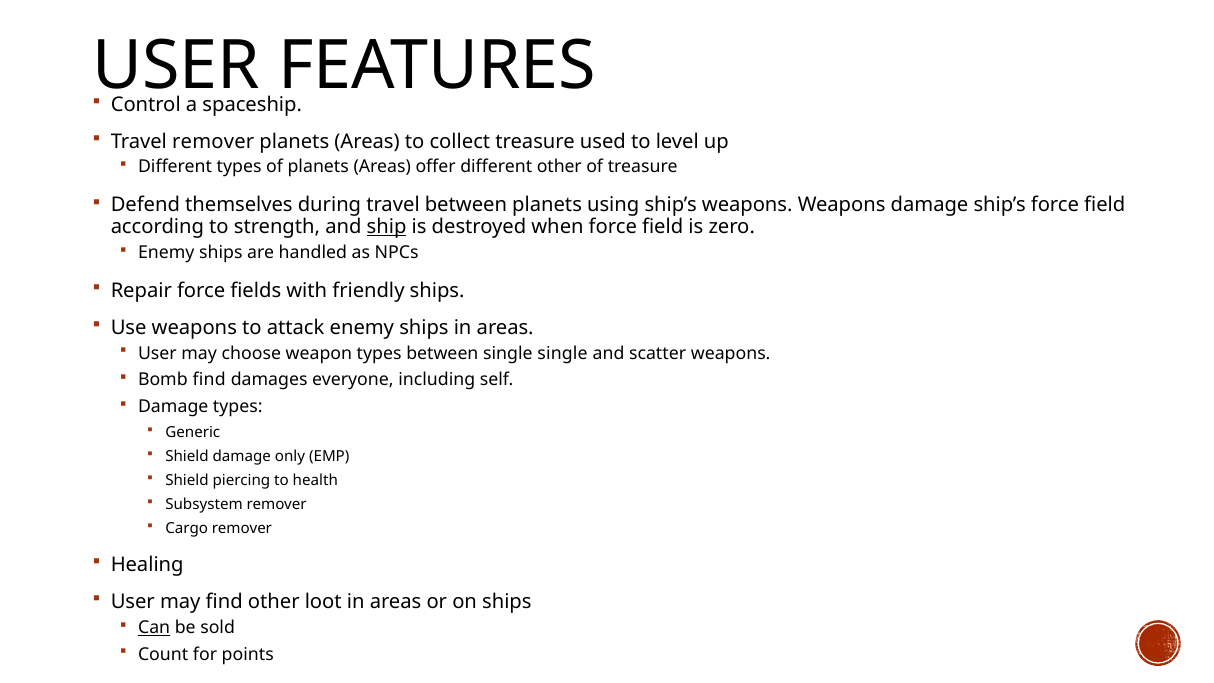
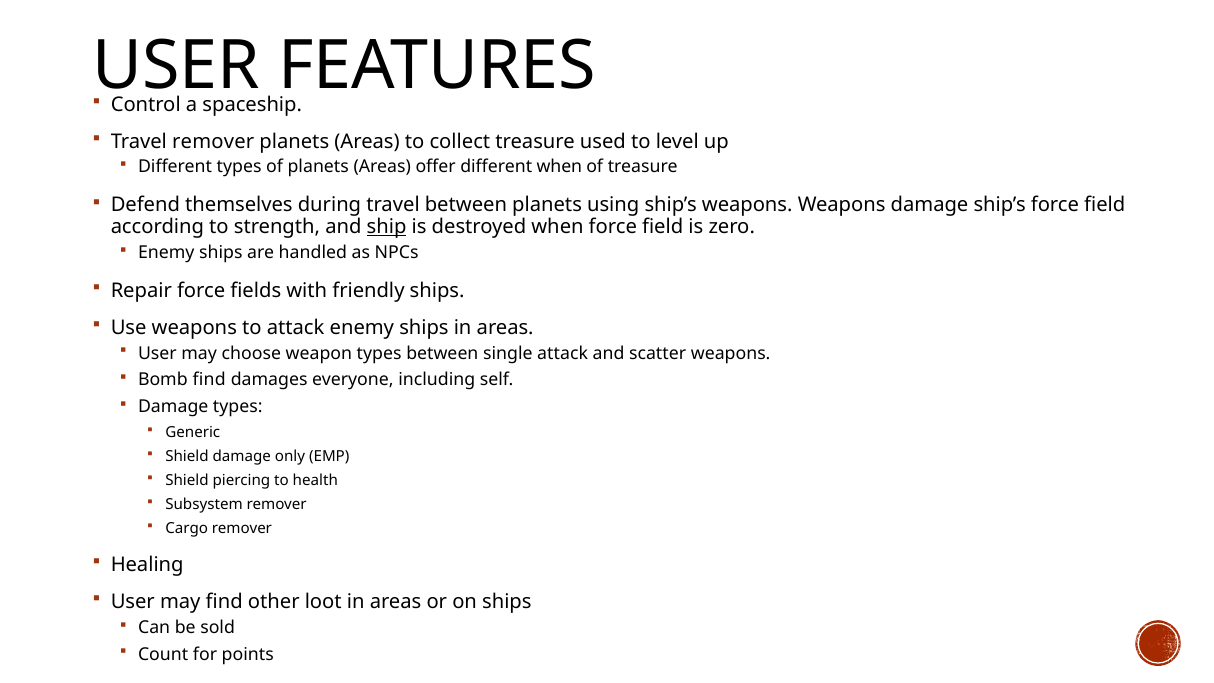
different other: other -> when
single single: single -> attack
Can underline: present -> none
